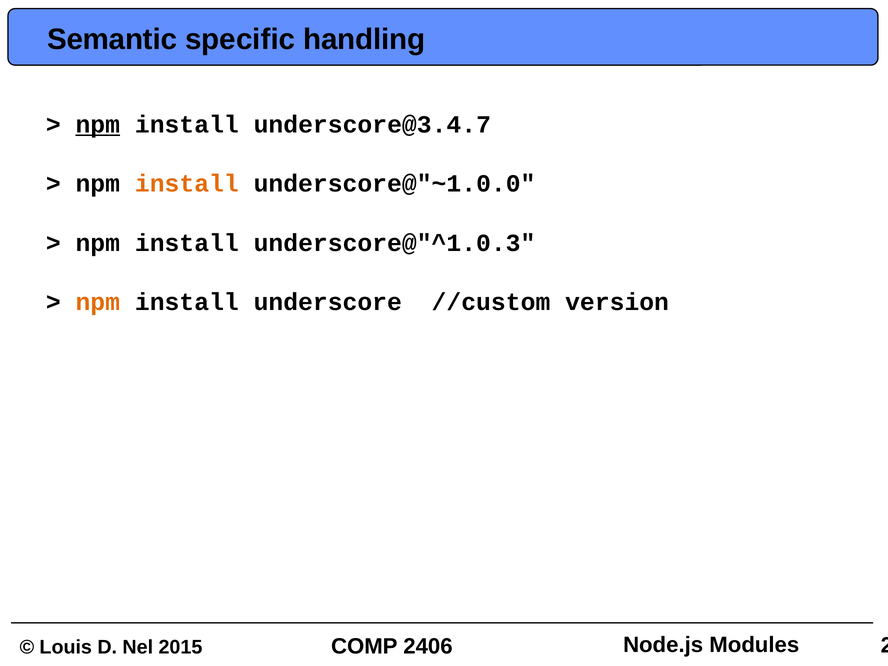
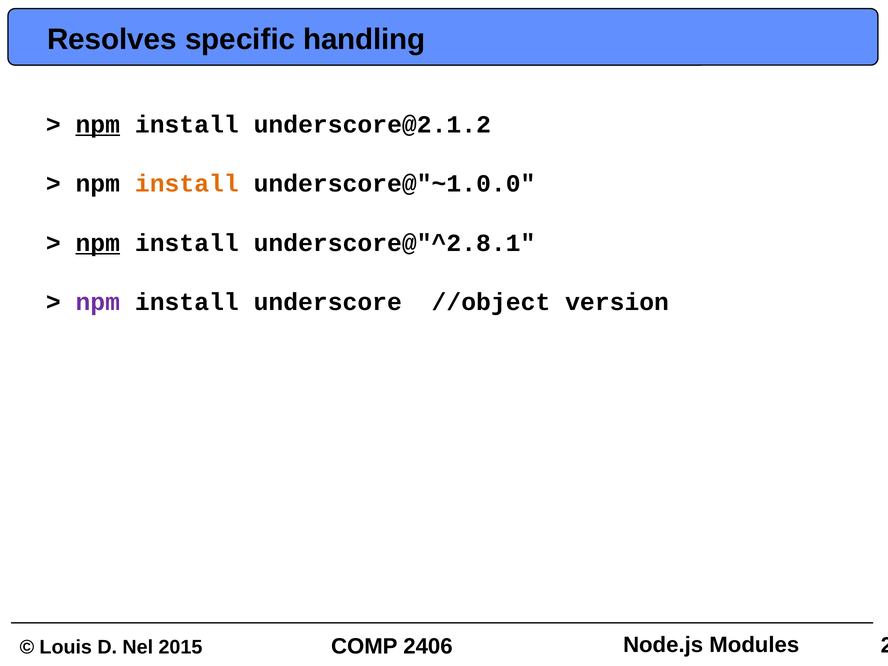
Semantic: Semantic -> Resolves
underscore@3.4.7: underscore@3.4.7 -> underscore@2.1.2
npm at (98, 243) underline: none -> present
underscore@"^1.0.3: underscore@"^1.0.3 -> underscore@"^2.8.1
npm at (98, 302) colour: orange -> purple
//custom: //custom -> //object
